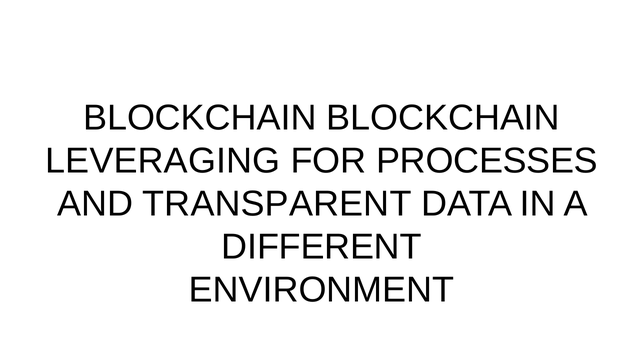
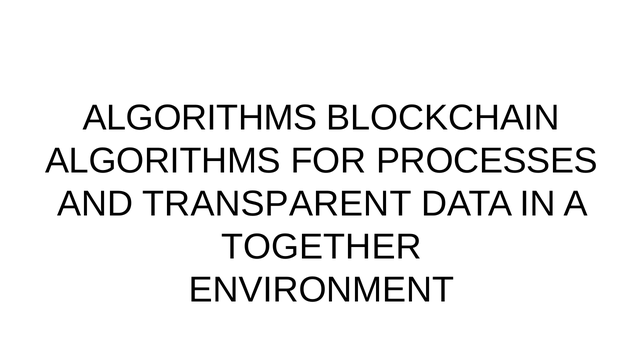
BLOCKCHAIN at (200, 118): BLOCKCHAIN -> ALGORITHMS
LEVERAGING at (163, 161): LEVERAGING -> ALGORITHMS
DIFFERENT: DIFFERENT -> TOGETHER
